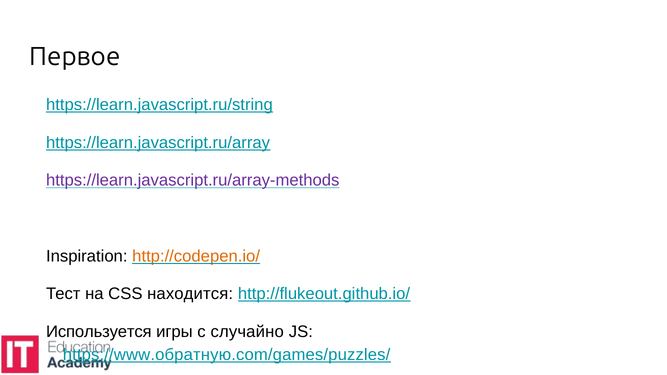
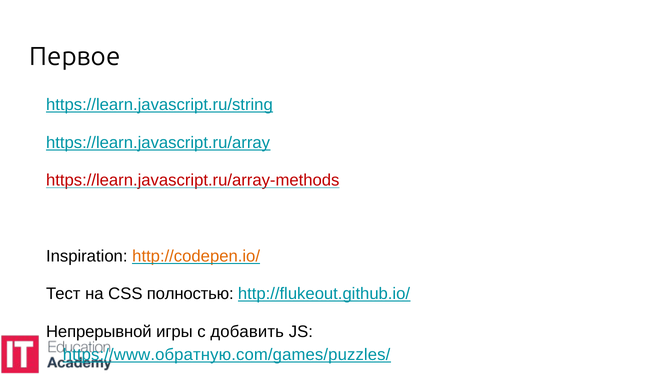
https://learn.javascript.ru/array-methods colour: purple -> red
находится: находится -> полностью
Используется: Используется -> Непрерывной
случайно: случайно -> добавить
